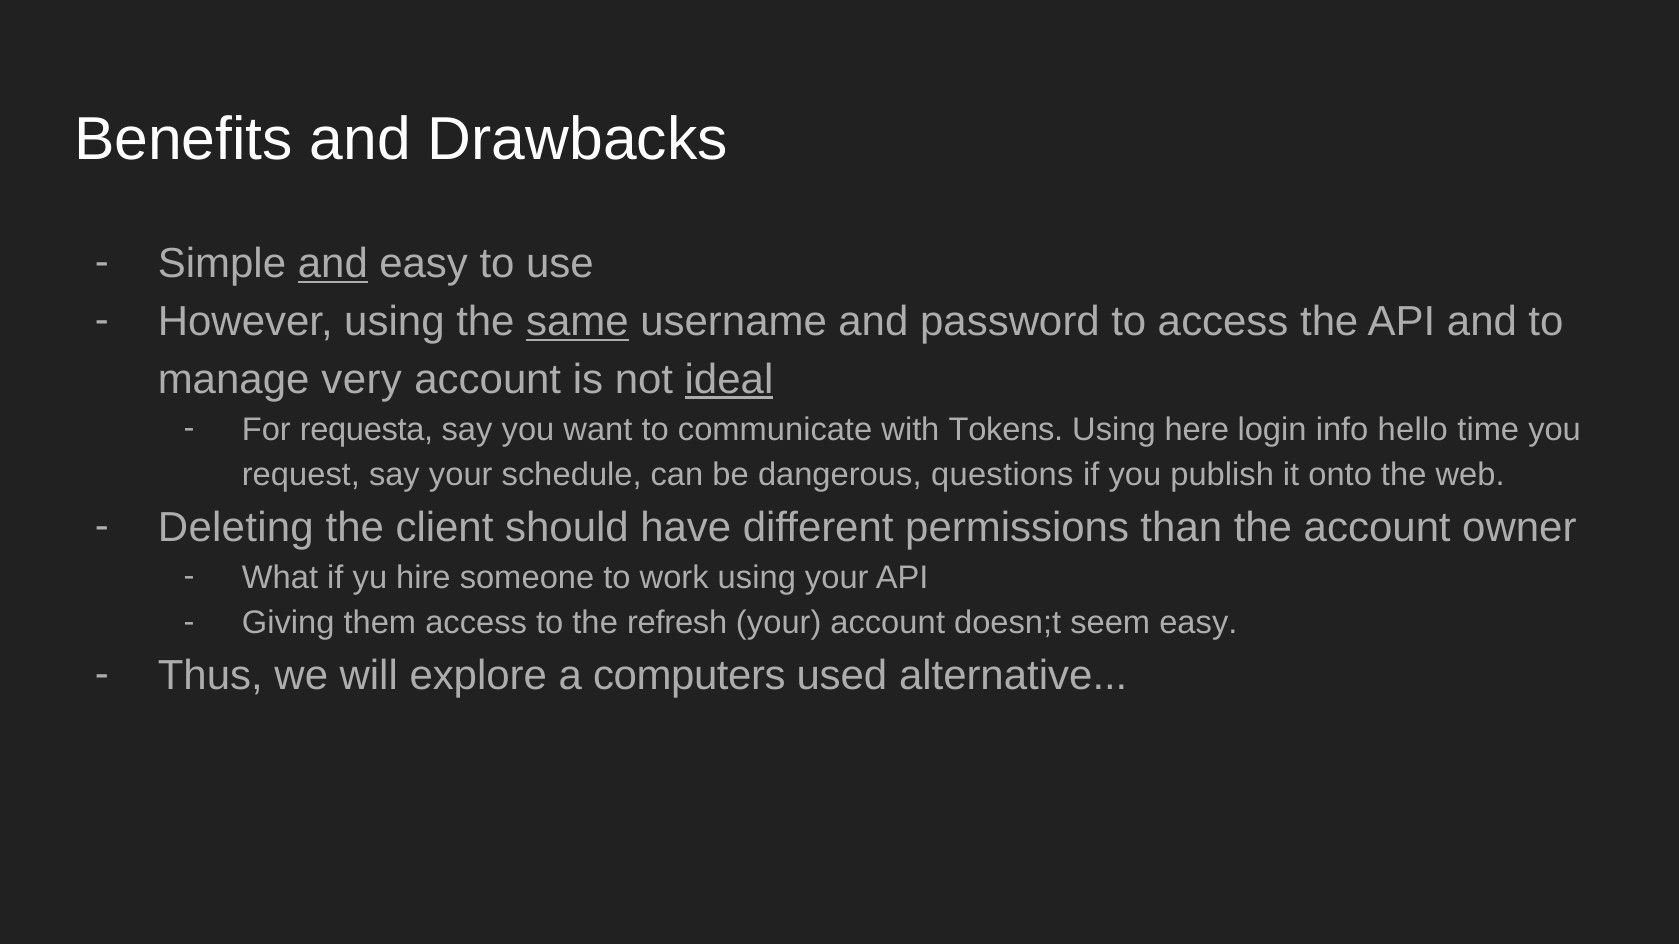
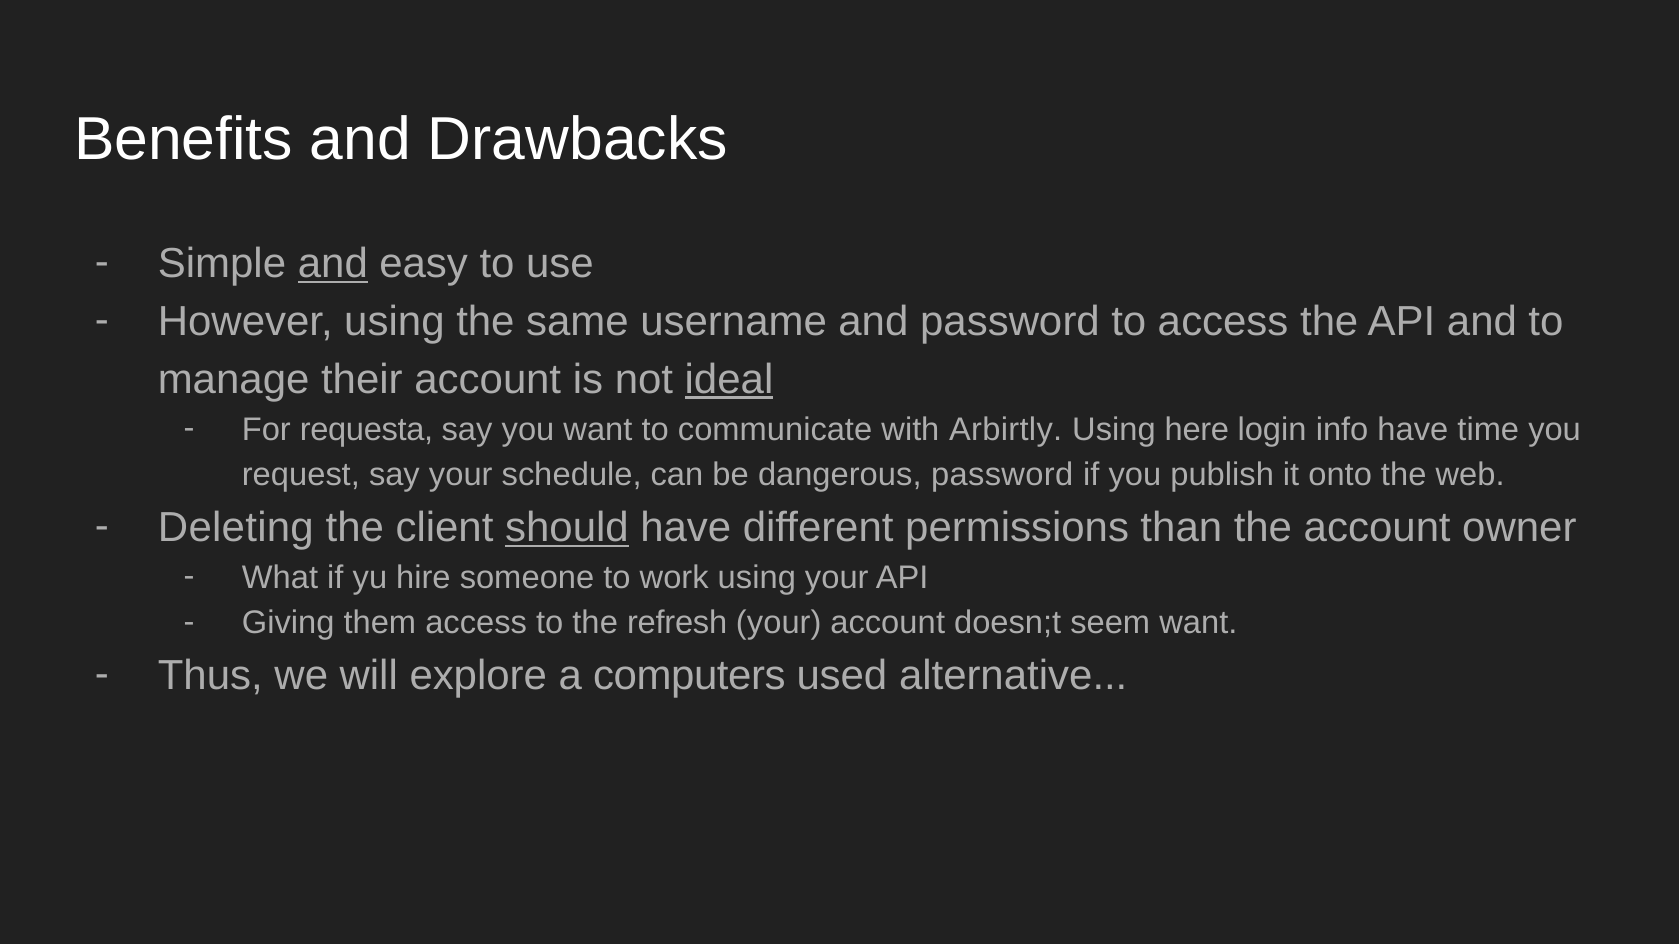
same underline: present -> none
very: very -> their
Tokens: Tokens -> Arbirtly
info hello: hello -> have
dangerous questions: questions -> password
should underline: none -> present
seem easy: easy -> want
